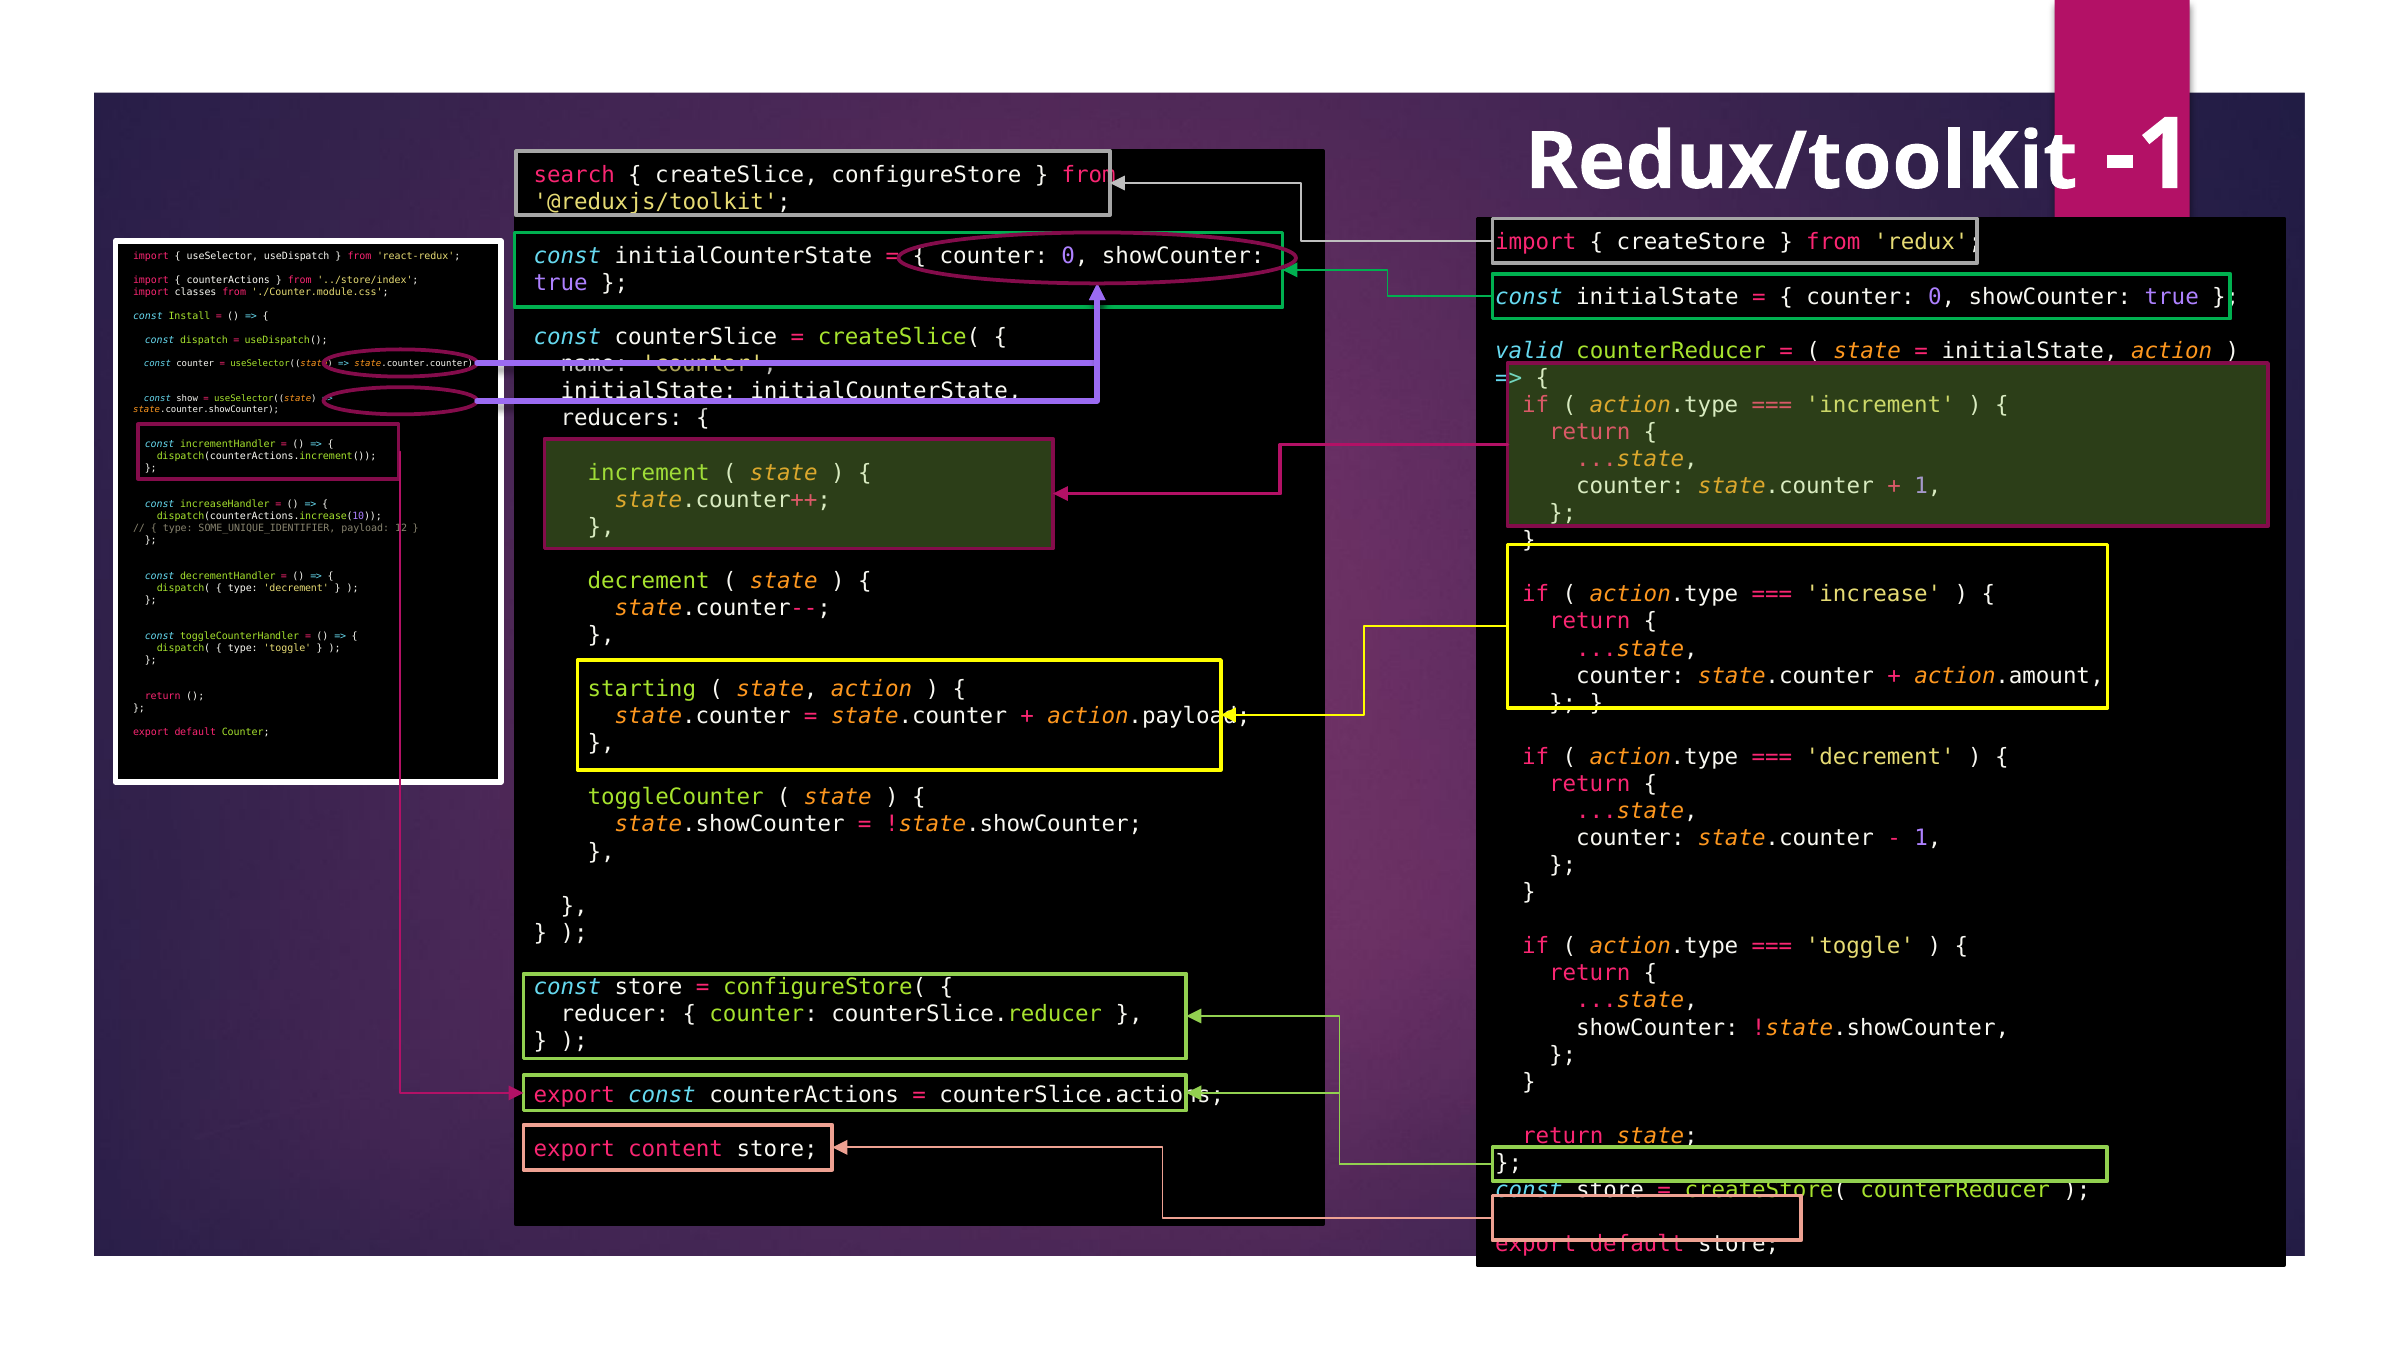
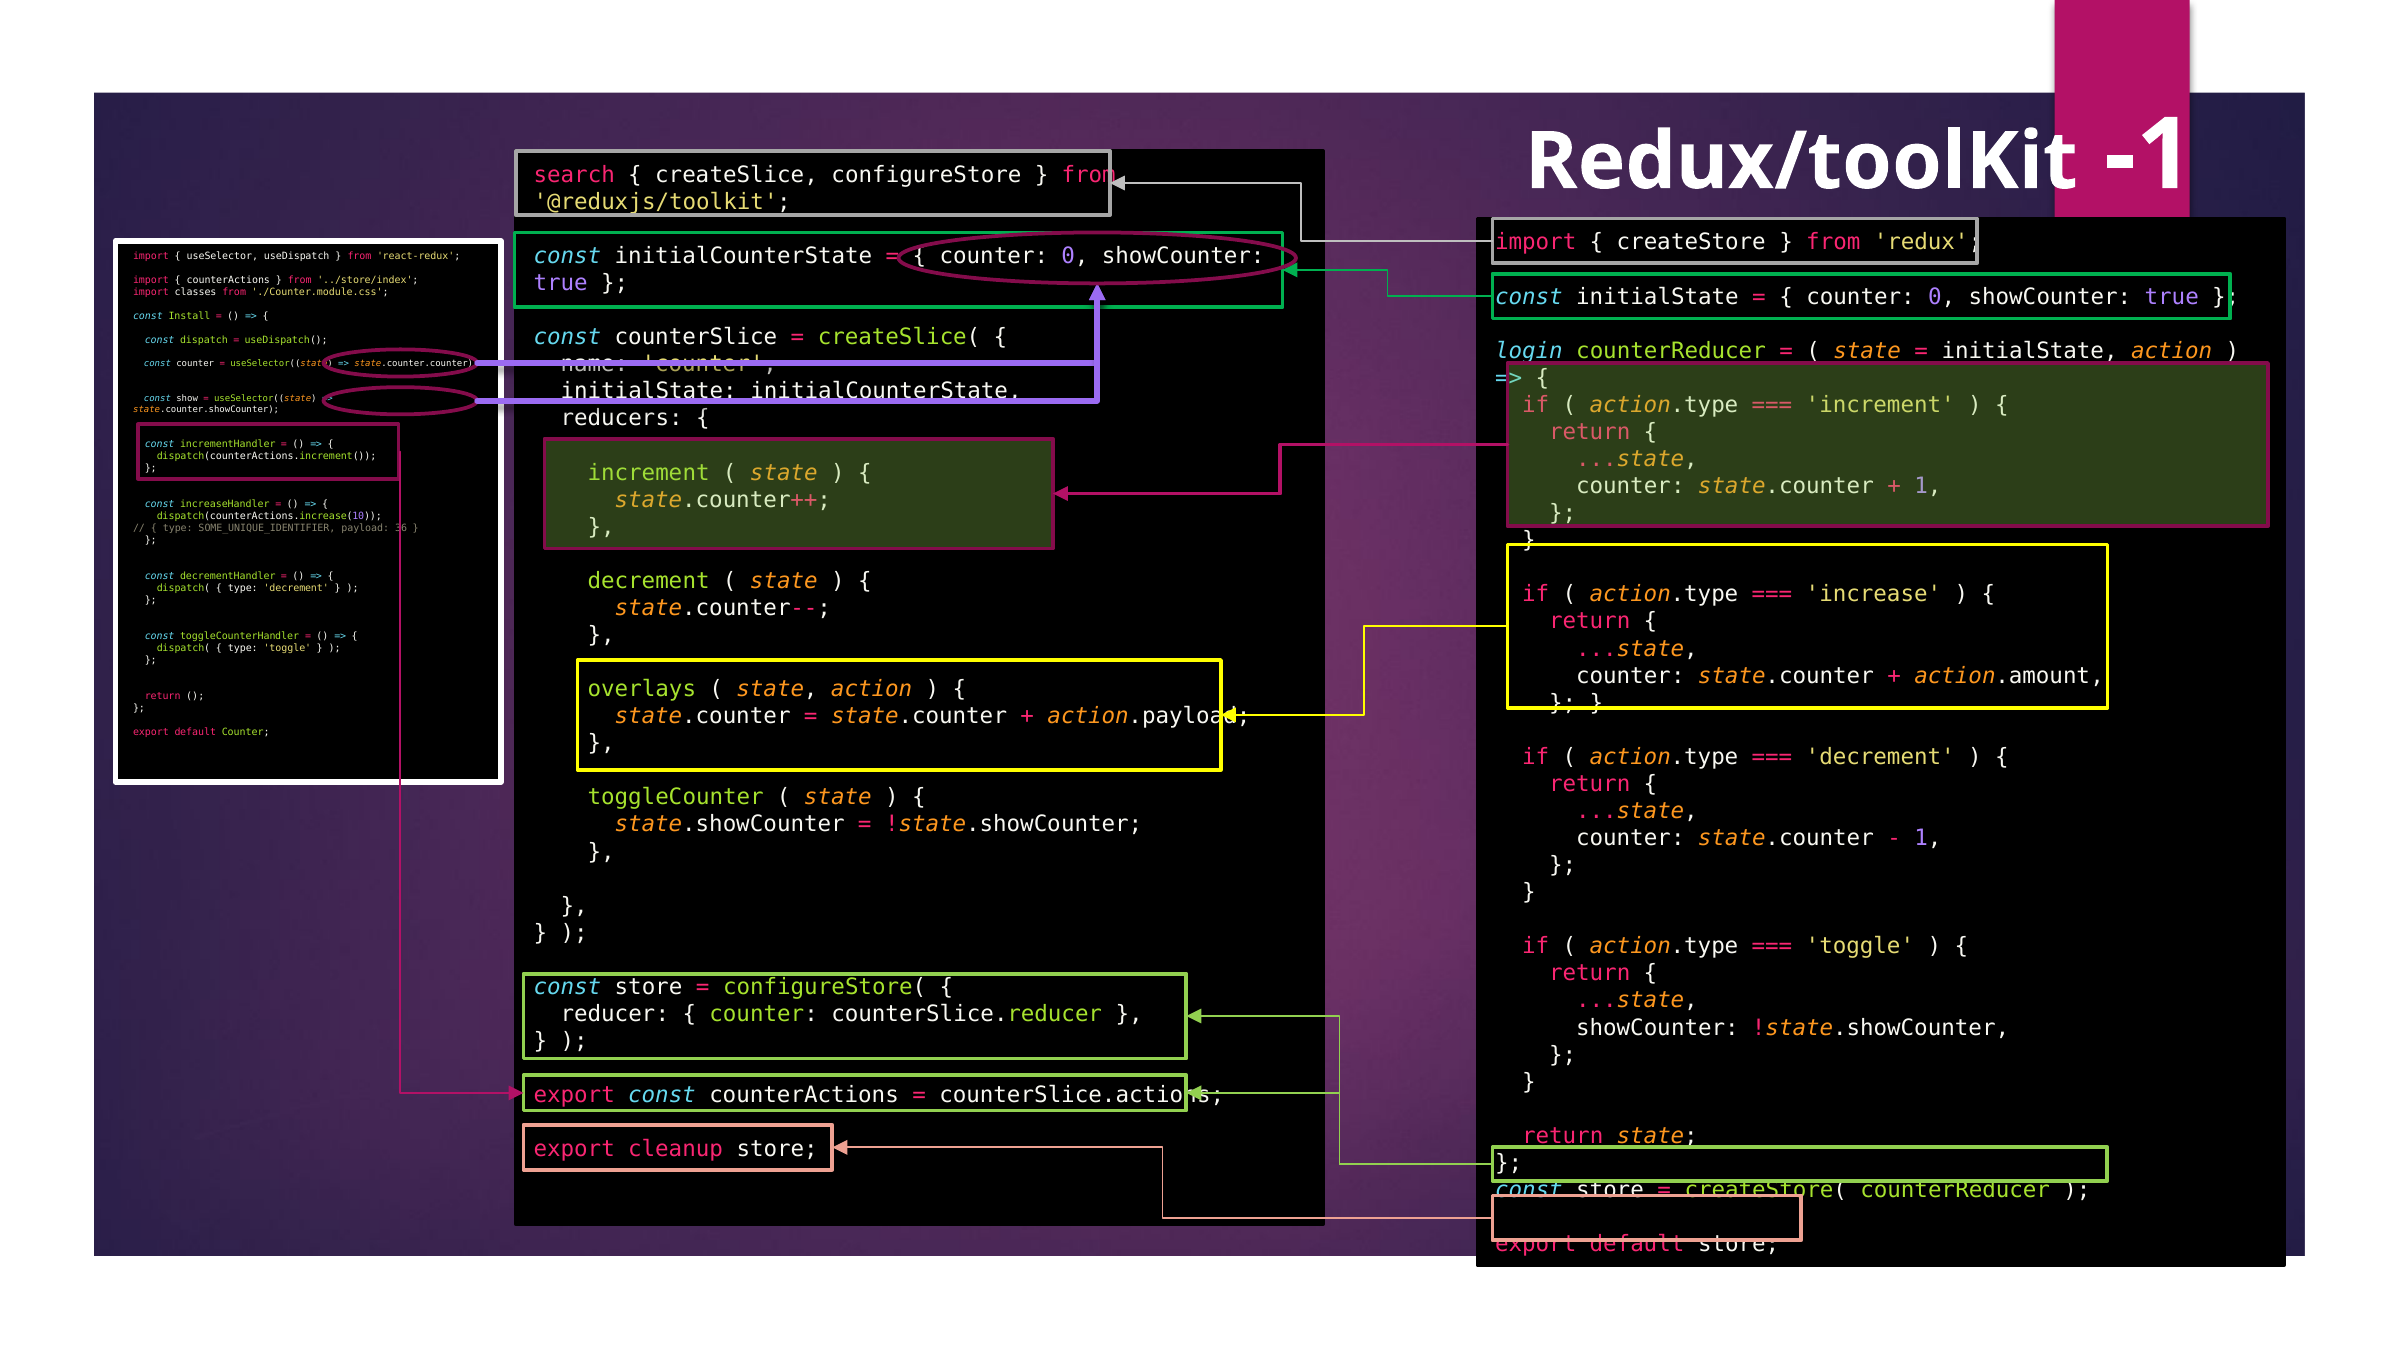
valid: valid -> login
12: 12 -> 36
starting: starting -> overlays
content: content -> cleanup
